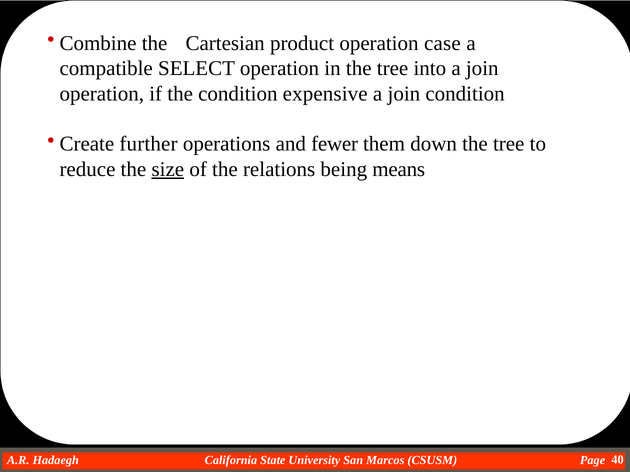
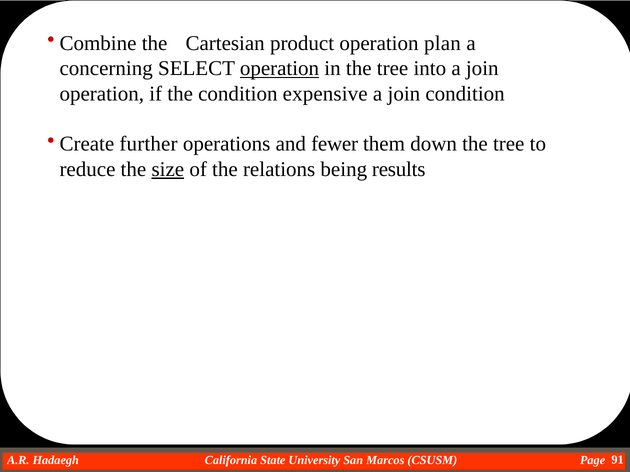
case: case -> plan
compatible: compatible -> concerning
operation at (279, 69) underline: none -> present
means: means -> results
40: 40 -> 91
